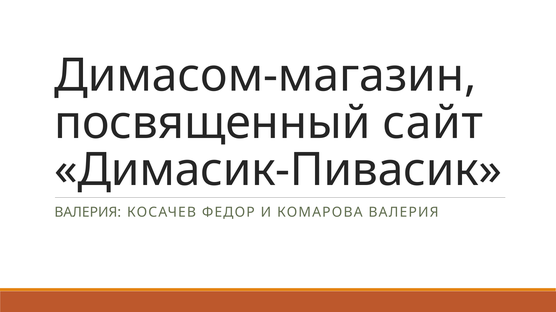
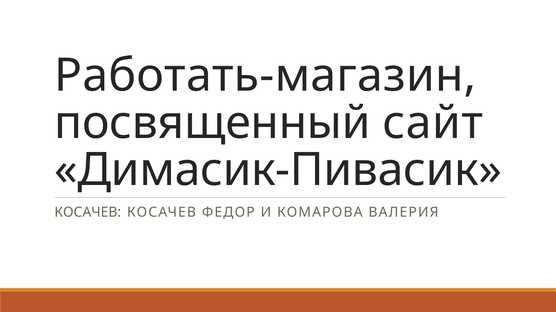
Димасом-магазин: Димасом-магазин -> Работать-магазин
ВАЛЕРИЯ at (88, 213): ВАЛЕРИЯ -> КОСАЧЕВ
